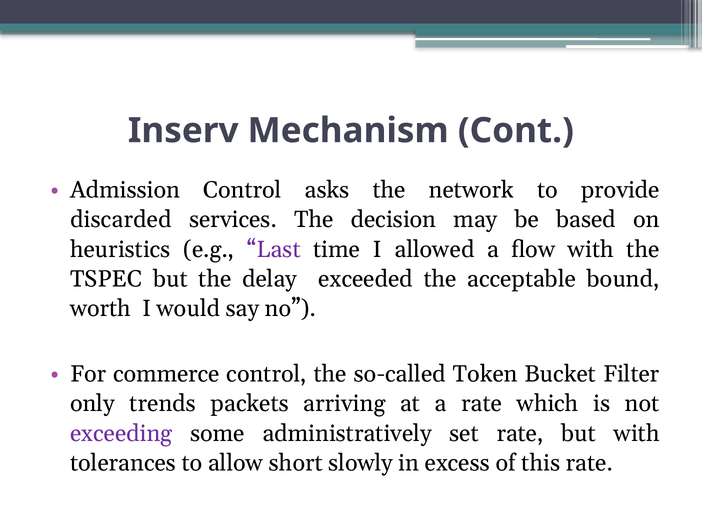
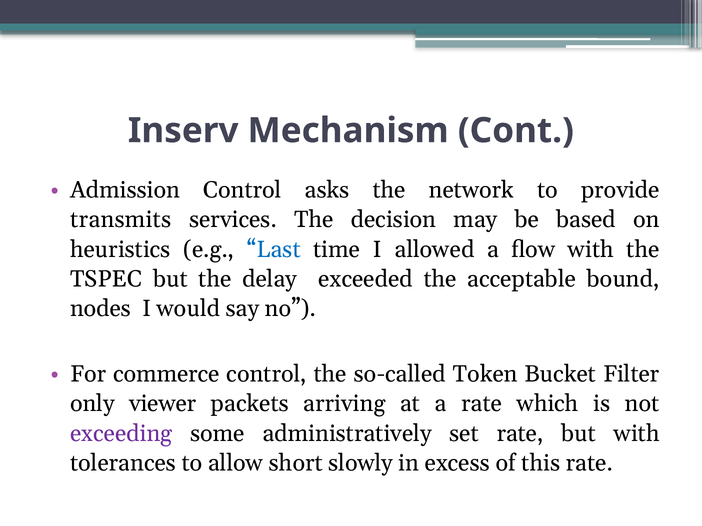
discarded: discarded -> transmits
Last colour: purple -> blue
worth: worth -> nodes
trends: trends -> viewer
